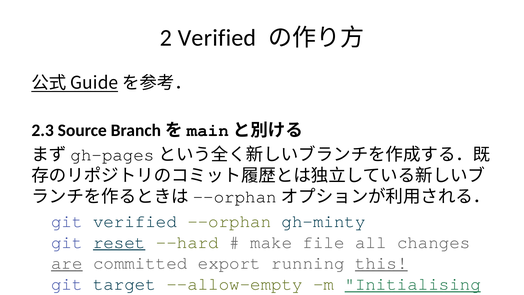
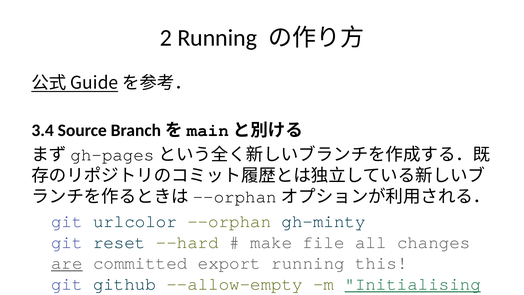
2 Verified: Verified -> Running
2.3 at (43, 130): 2.3 -> 3.4
git verified: verified -> urlcolor
reset underline: present -> none
this underline: present -> none
git target: target -> github
